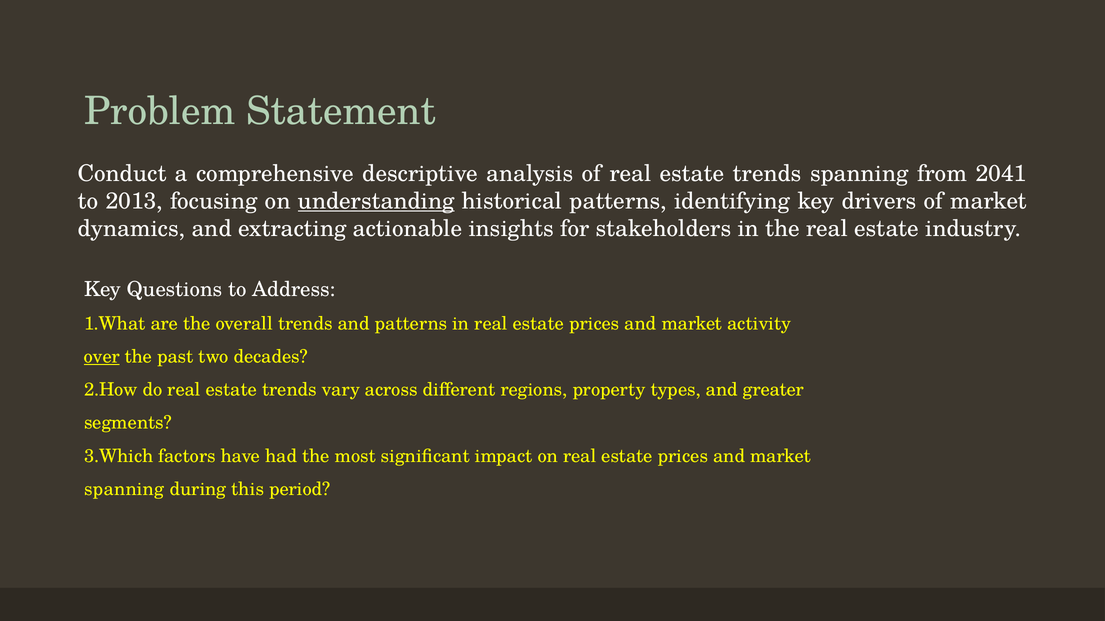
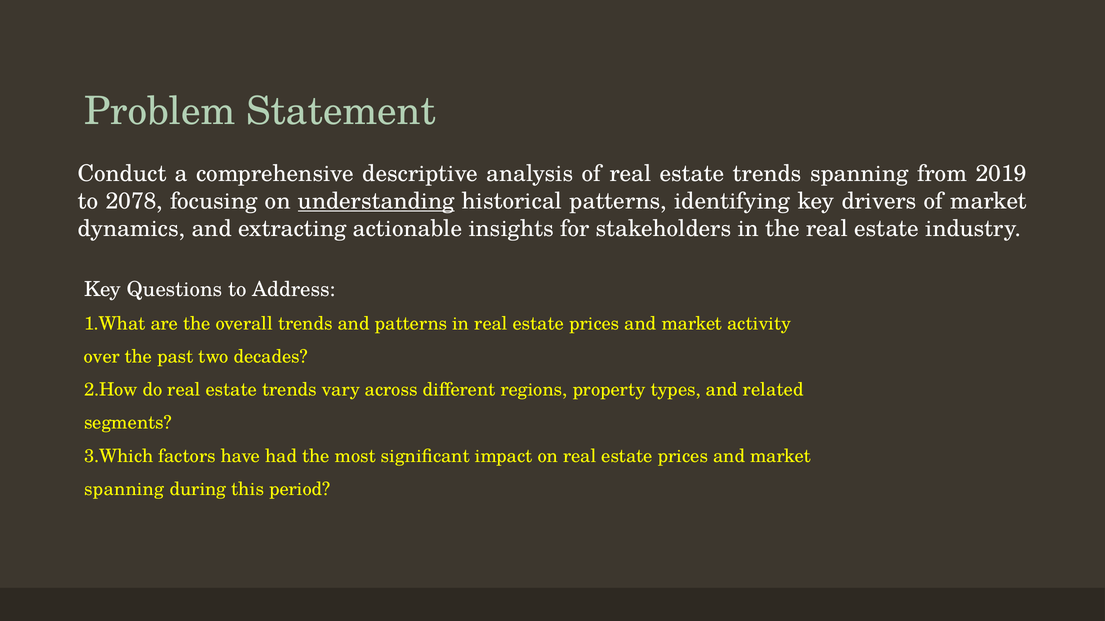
2041: 2041 -> 2019
2013: 2013 -> 2078
over underline: present -> none
greater: greater -> related
